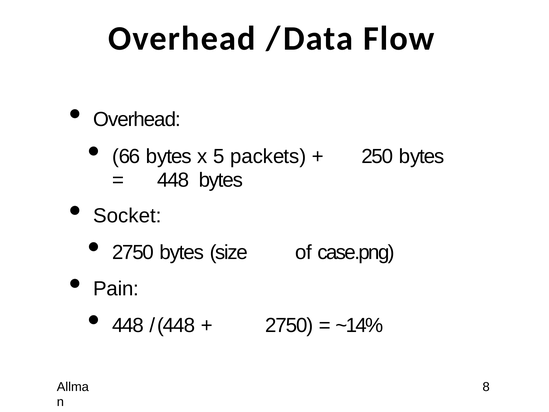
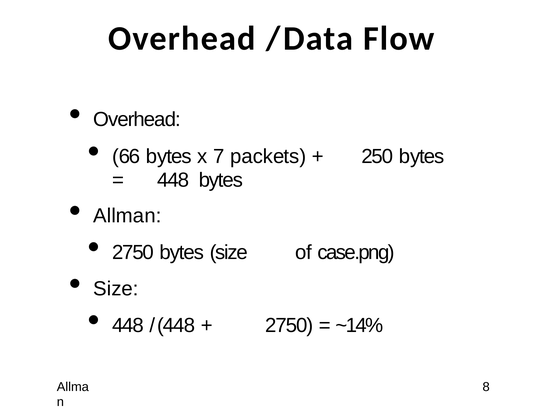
5: 5 -> 7
Socket: Socket -> Allman
Pain at (116, 289): Pain -> Size
